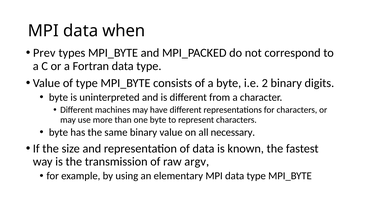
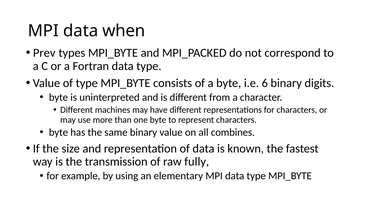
2: 2 -> 6
necessary: necessary -> combines
argv: argv -> fully
